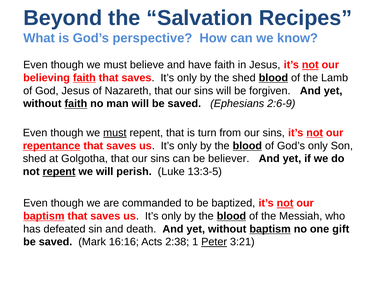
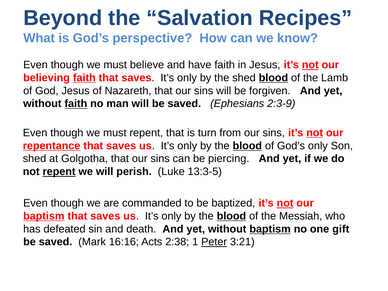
2:6-9: 2:6-9 -> 2:3-9
must at (115, 133) underline: present -> none
believer: believer -> piercing
